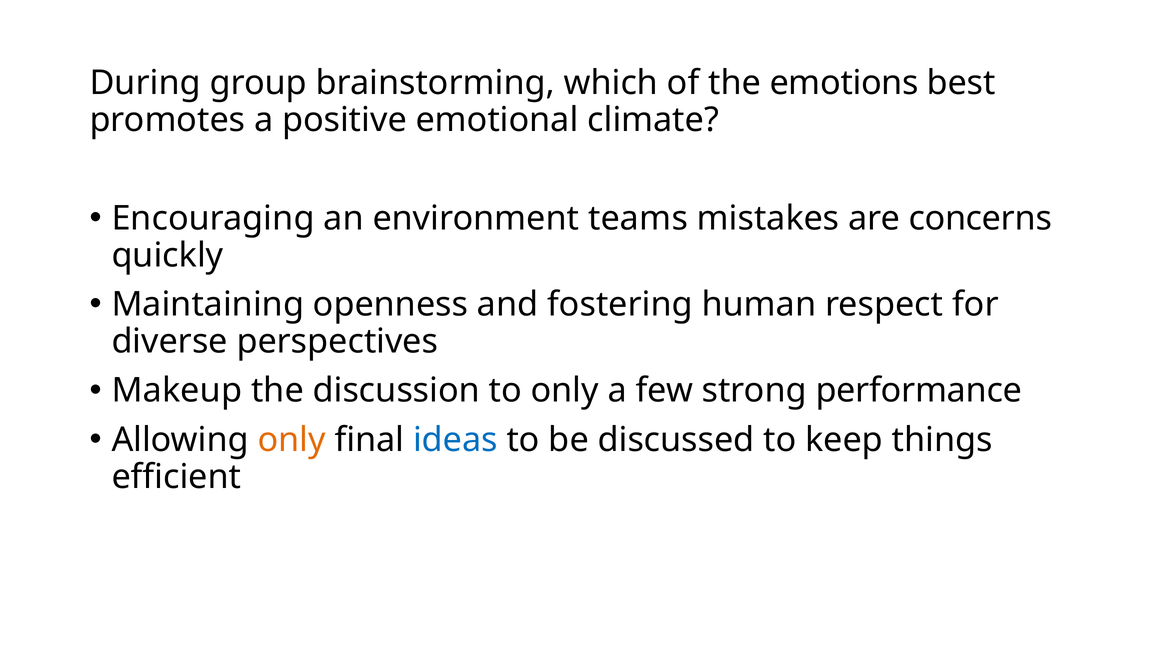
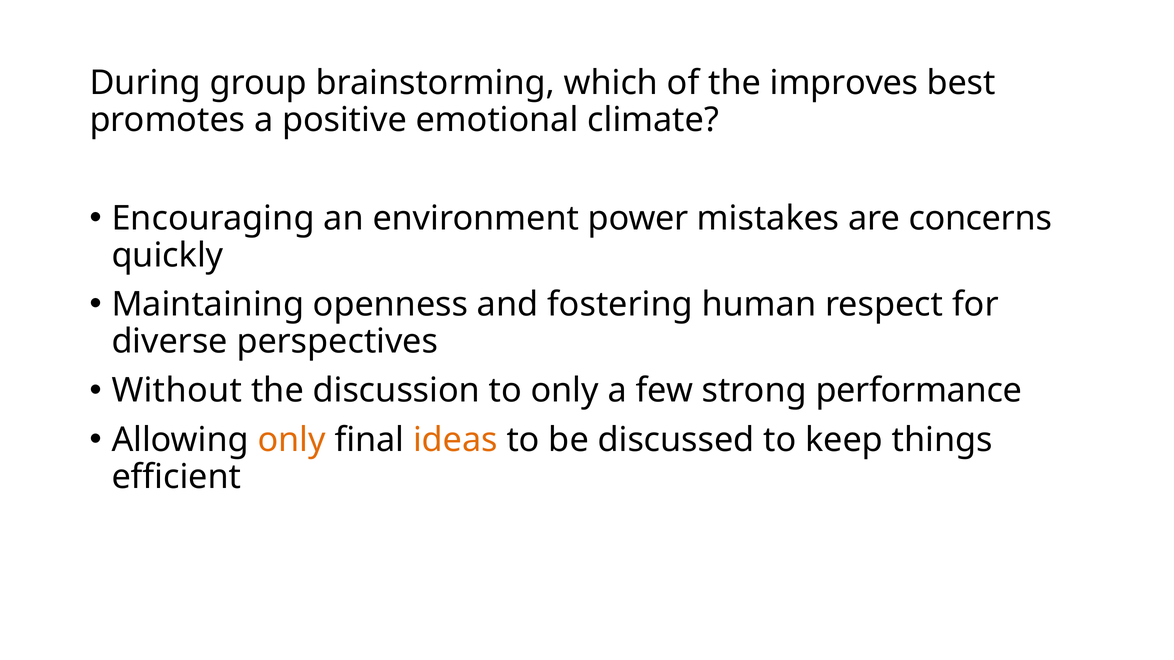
emotions: emotions -> improves
teams: teams -> power
Makeup: Makeup -> Without
ideas colour: blue -> orange
